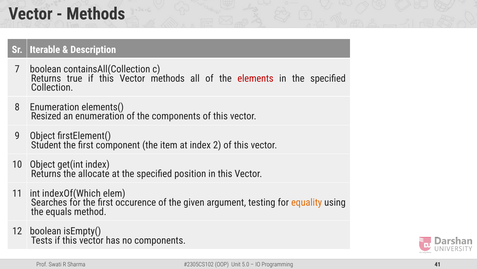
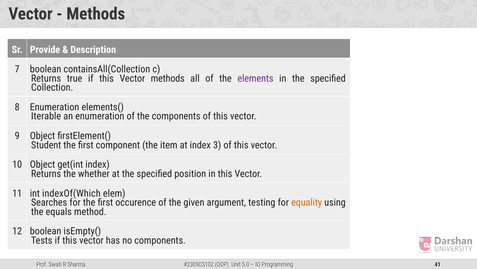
Iterable: Iterable -> Provide
elements colour: red -> purple
Resized: Resized -> Iterable
2: 2 -> 3
allocate: allocate -> whether
